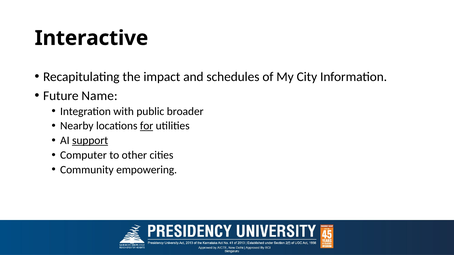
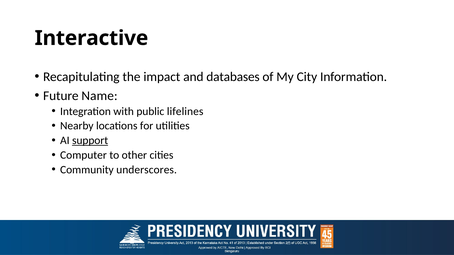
schedules: schedules -> databases
broader: broader -> lifelines
for underline: present -> none
empowering: empowering -> underscores
